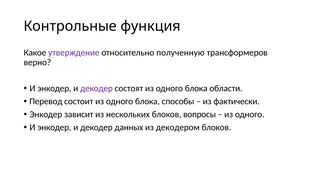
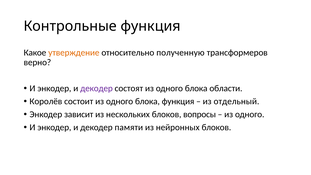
утверждение colour: purple -> orange
Перевод: Перевод -> Королёв
блока способы: способы -> функция
фактически: фактически -> отдельный
данных: данных -> памяти
декодером: декодером -> нейронных
